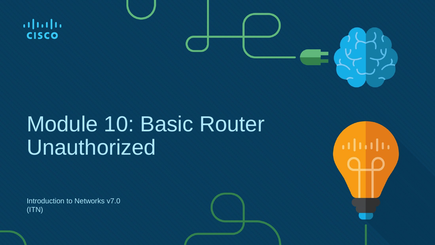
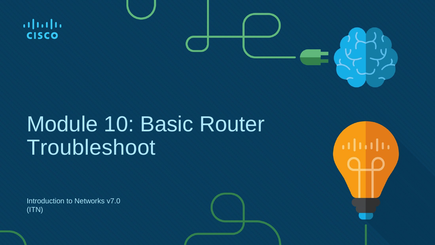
Unauthorized: Unauthorized -> Troubleshoot
